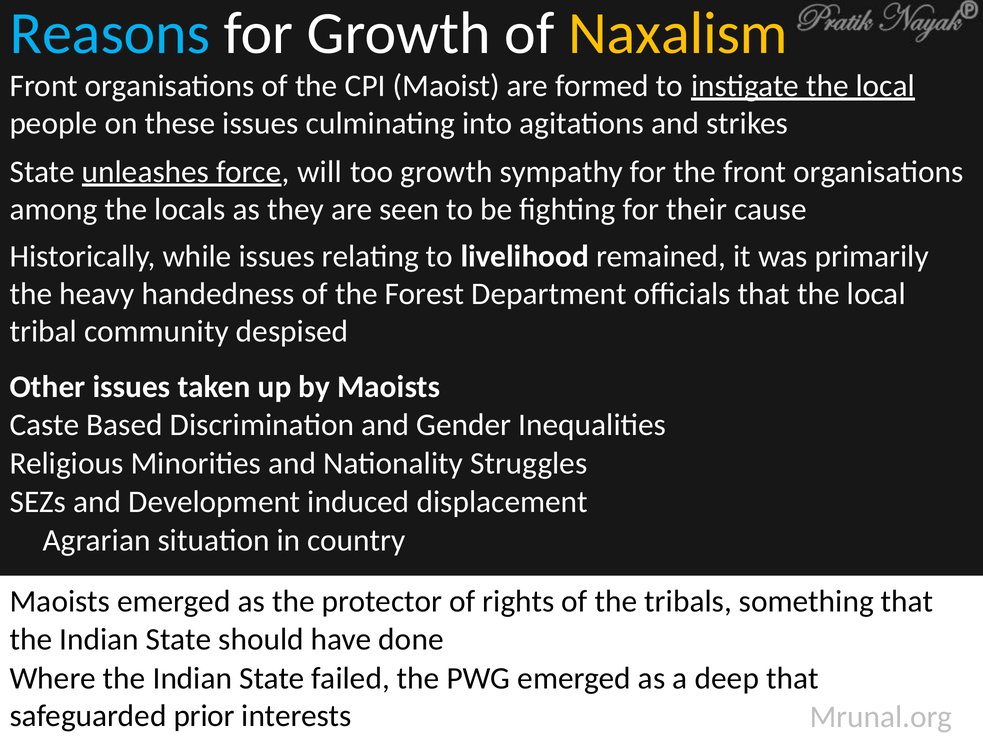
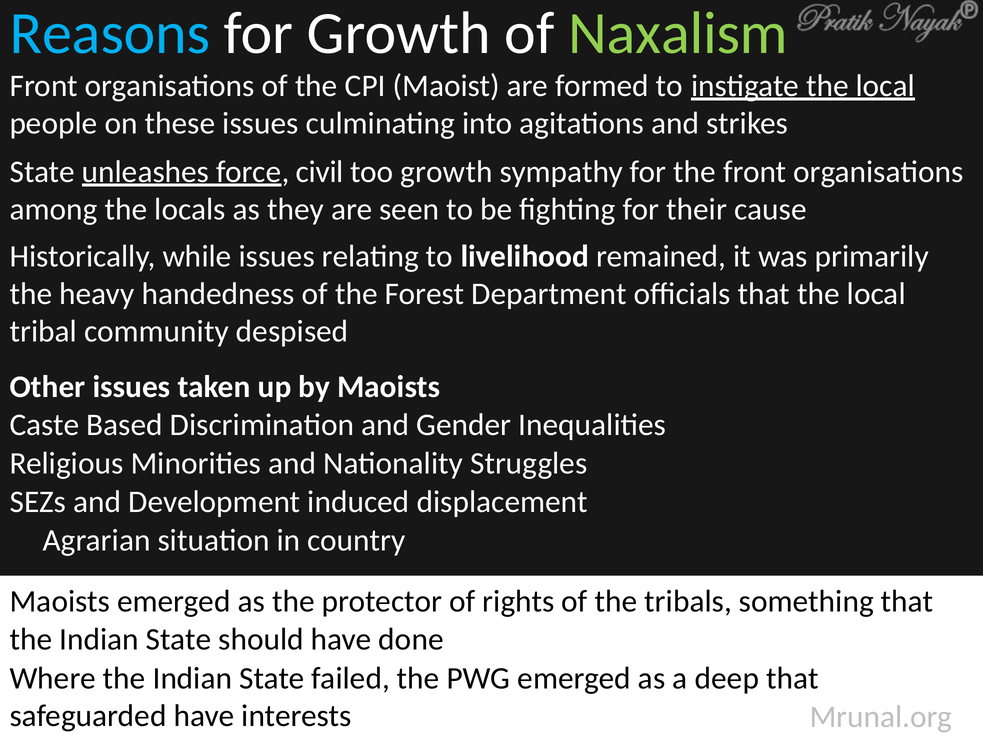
Naxalism colour: yellow -> light green
will: will -> civil
safeguarded prior: prior -> have
